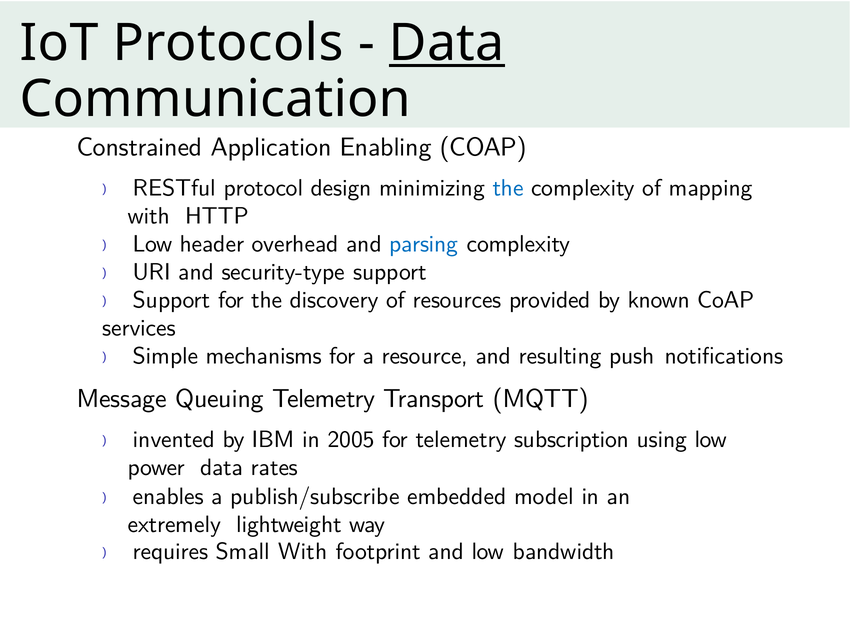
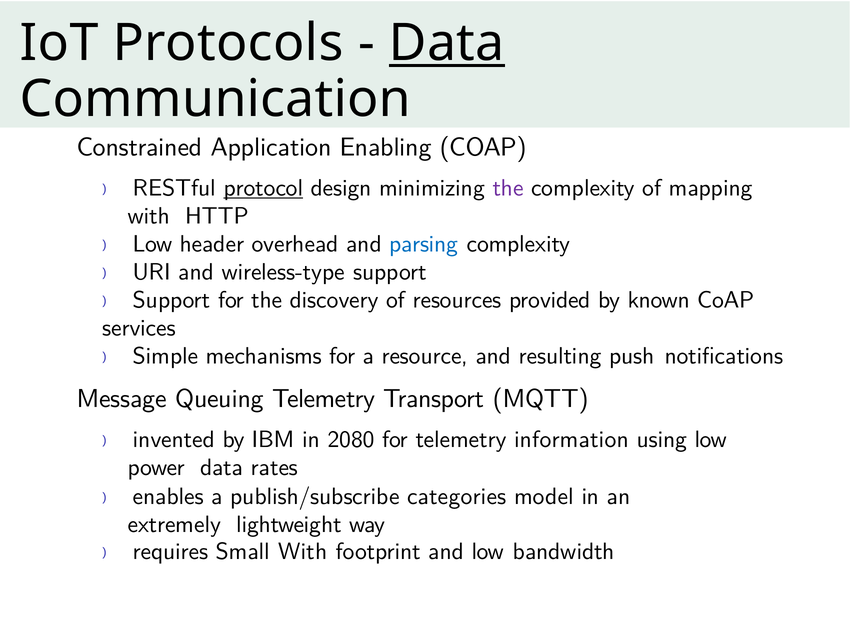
protocol underline: none -> present
the at (508, 188) colour: blue -> purple
security-type: security-type -> wireless-type
2005: 2005 -> 2080
subscription: subscription -> information
embedded: embedded -> categories
